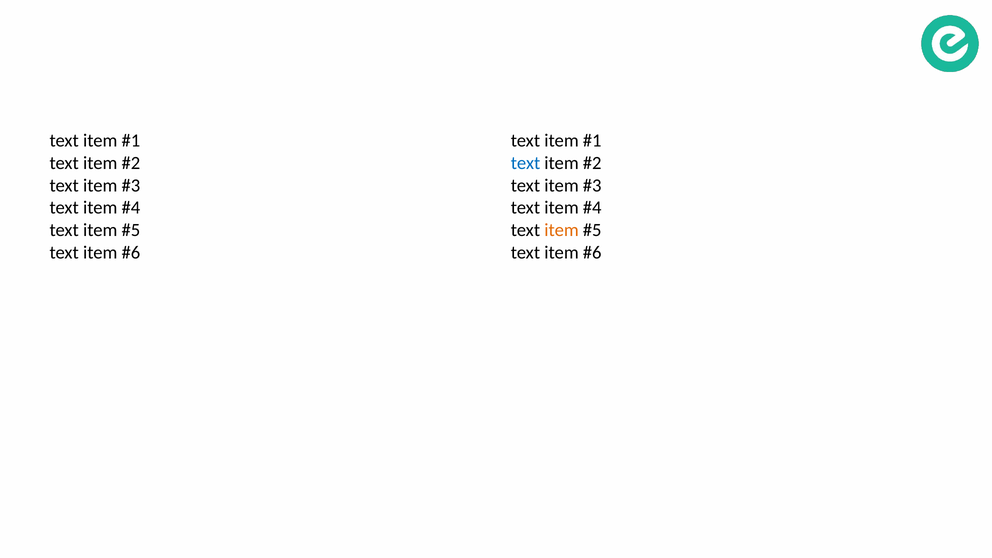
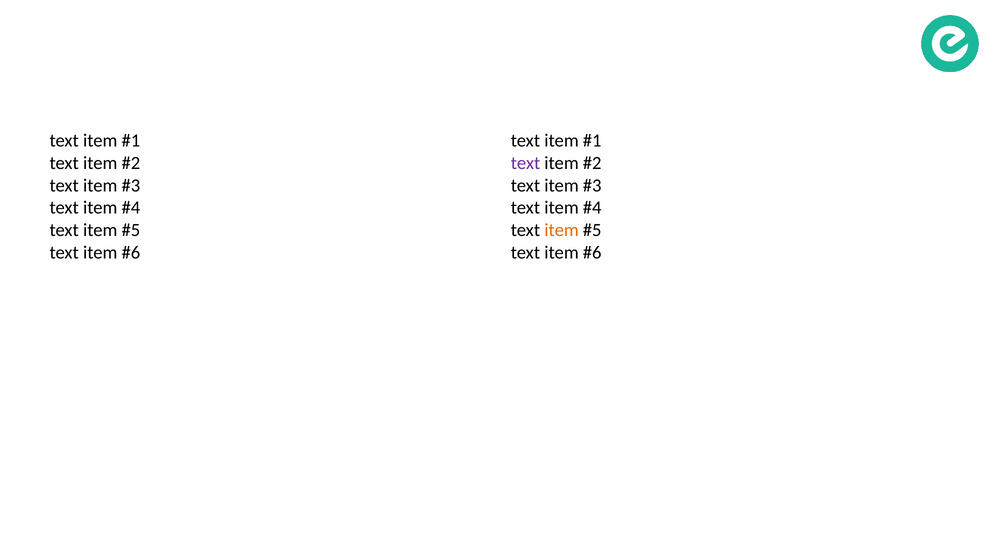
text at (526, 163) colour: blue -> purple
